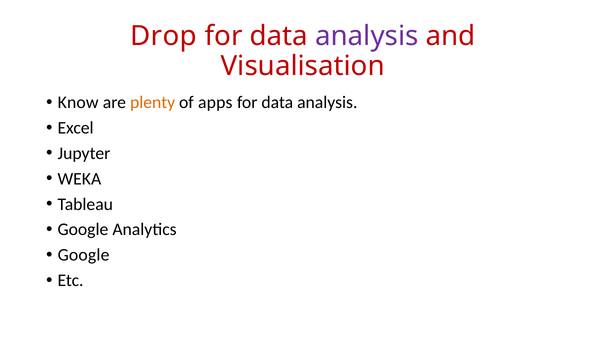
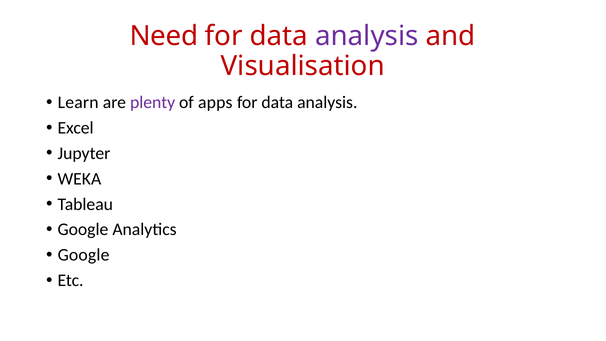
Drop: Drop -> Need
Know: Know -> Learn
plenty colour: orange -> purple
